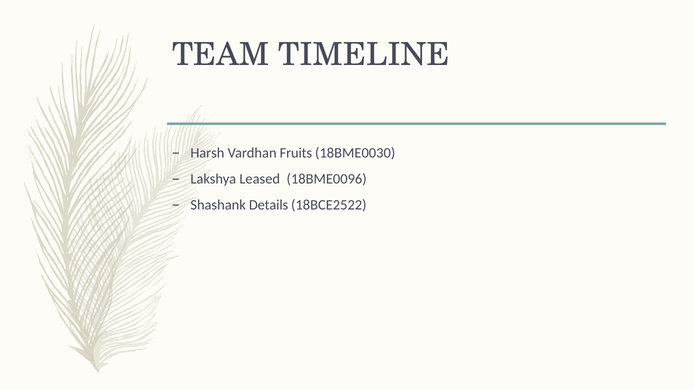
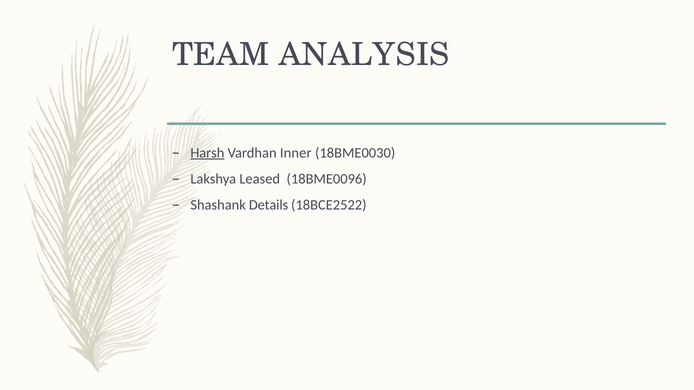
TIMELINE: TIMELINE -> ANALYSIS
Harsh underline: none -> present
Fruits: Fruits -> Inner
